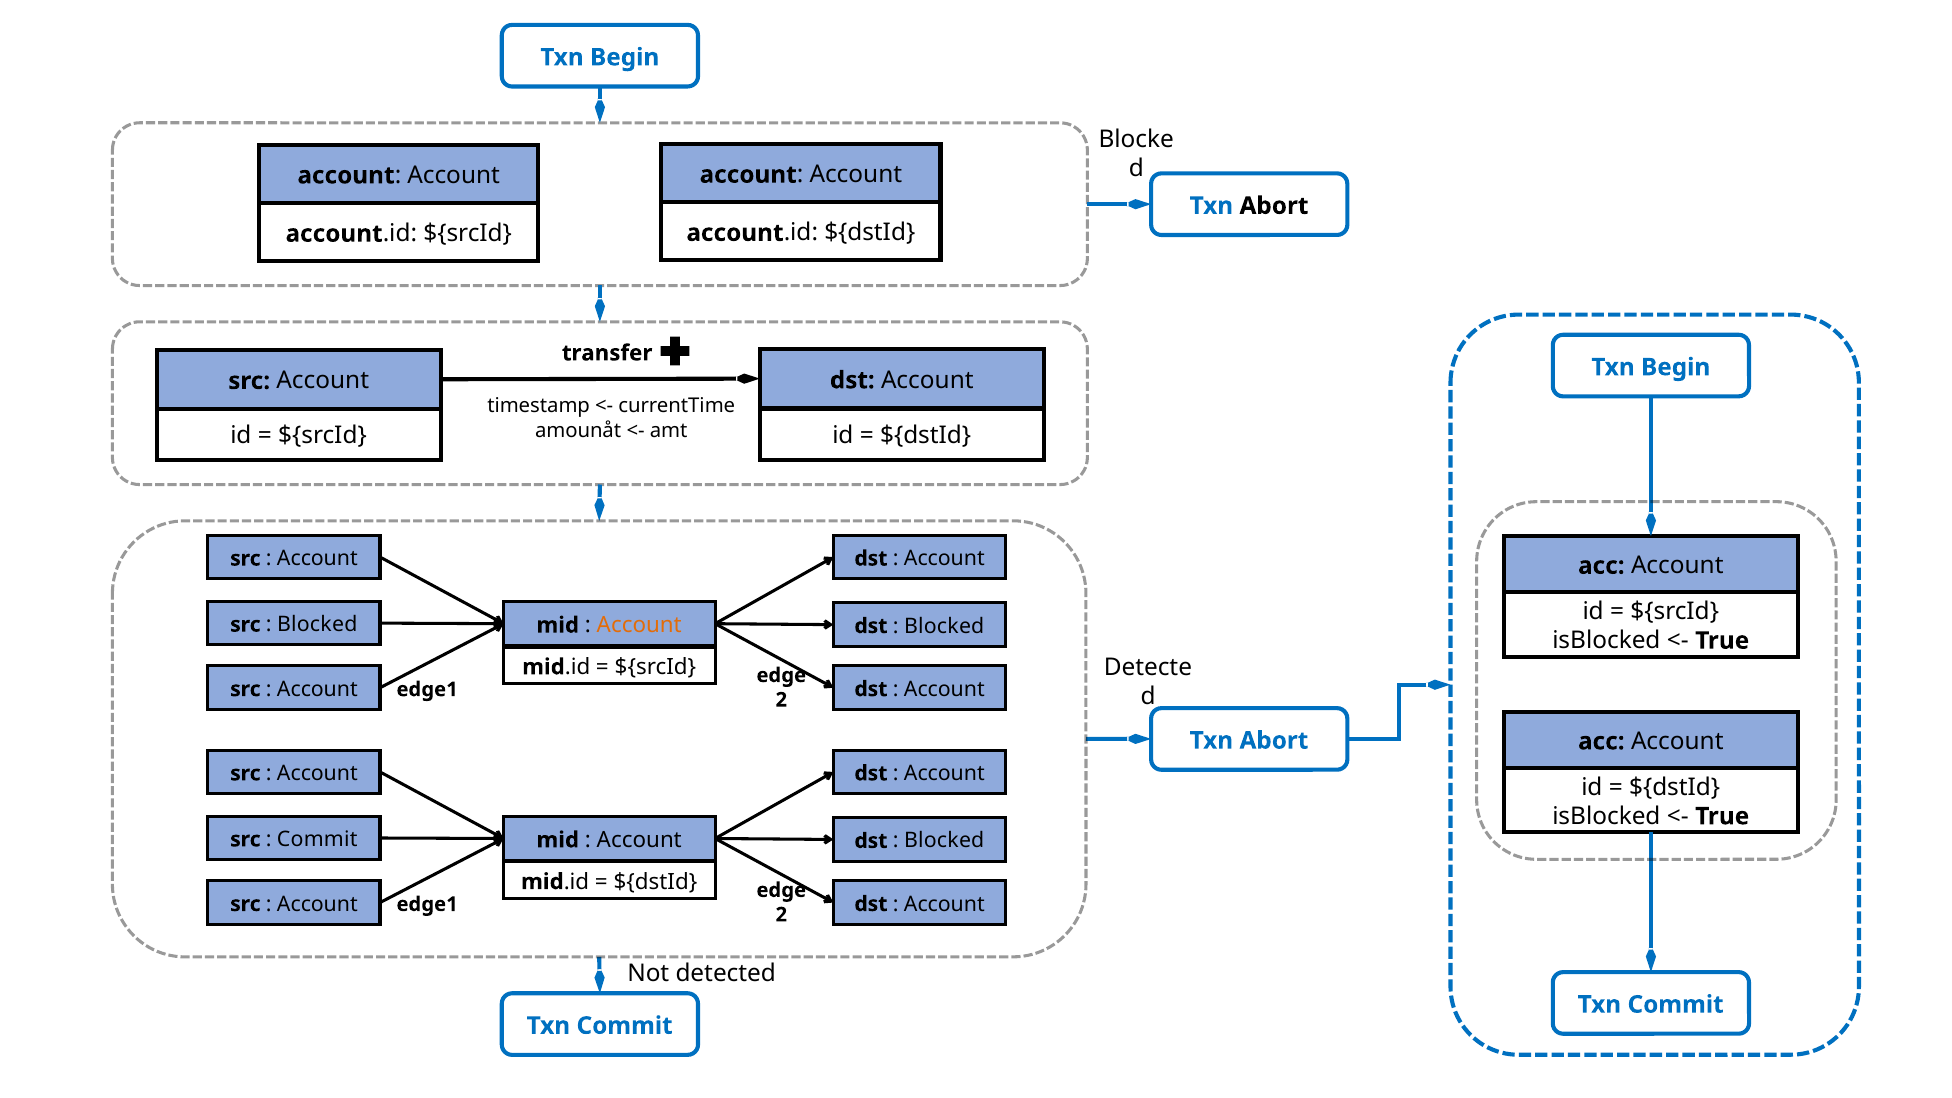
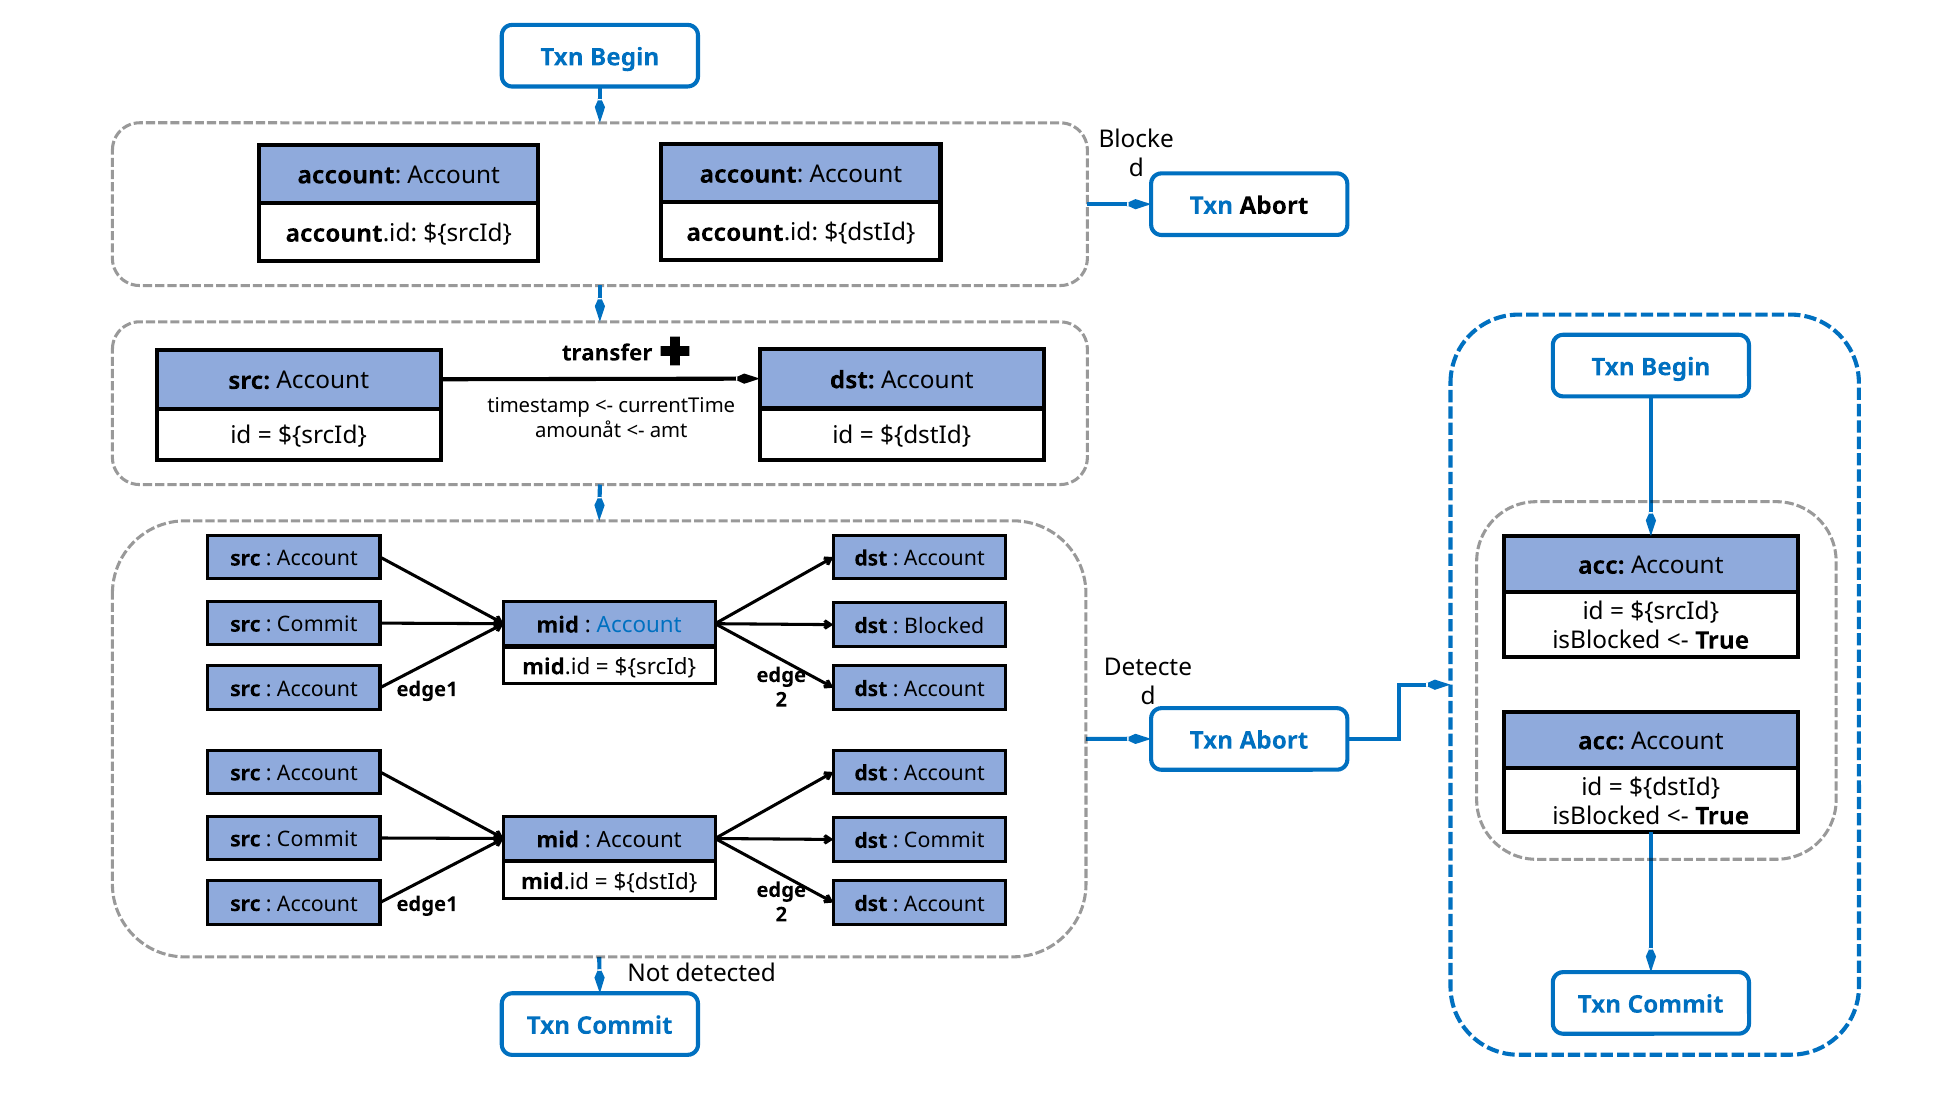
Blocked at (317, 625): Blocked -> Commit
Account at (639, 625) colour: orange -> blue
Blocked at (944, 841): Blocked -> Commit
